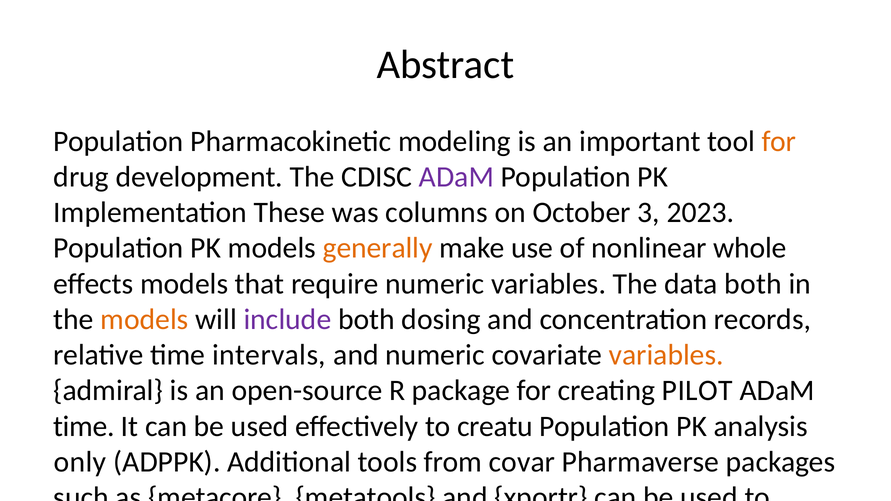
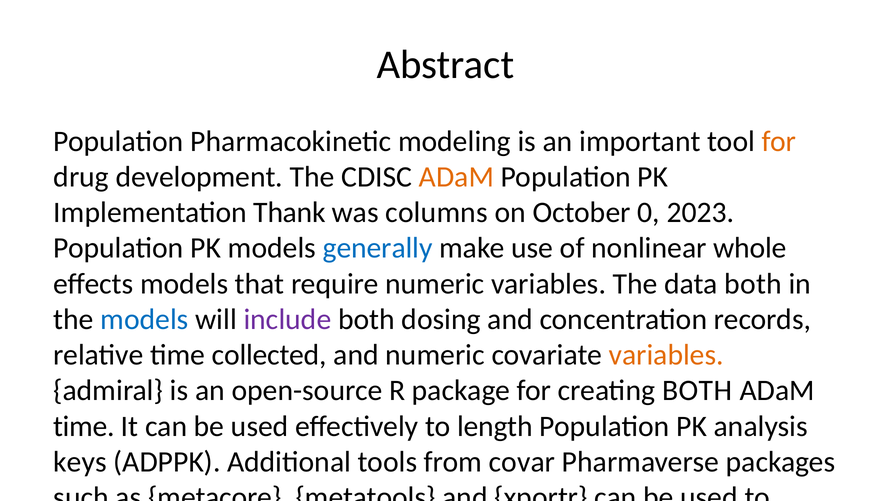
ADaM at (457, 177) colour: purple -> orange
These: These -> Thank
3: 3 -> 0
generally colour: orange -> blue
models at (144, 320) colour: orange -> blue
intervals: intervals -> collected
creating PILOT: PILOT -> BOTH
creatu: creatu -> length
only: only -> keys
